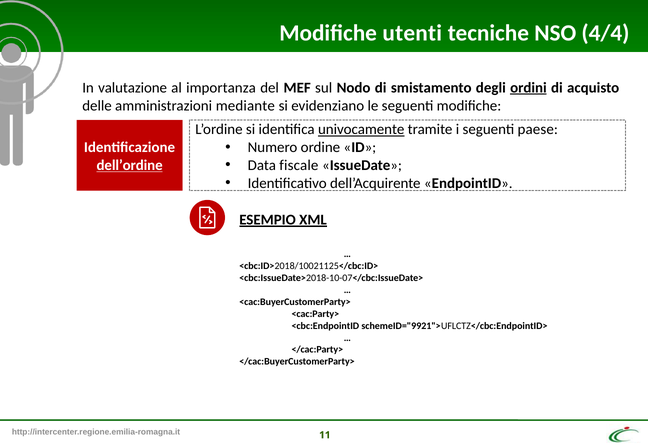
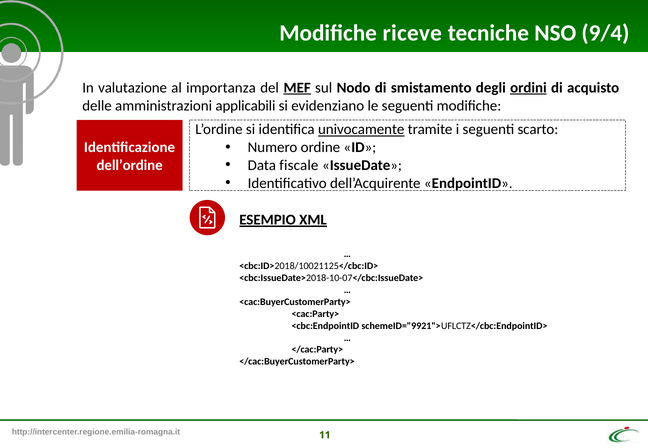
utenti: utenti -> riceve
4/4: 4/4 -> 9/4
MEF underline: none -> present
mediante: mediante -> applicabili
paese: paese -> scarto
dell’ordine underline: present -> none
